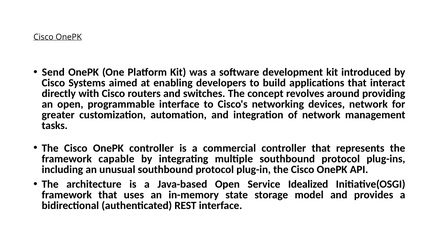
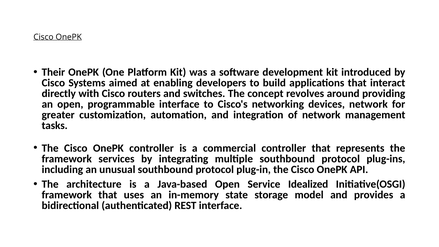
Send: Send -> Their
capable: capable -> services
